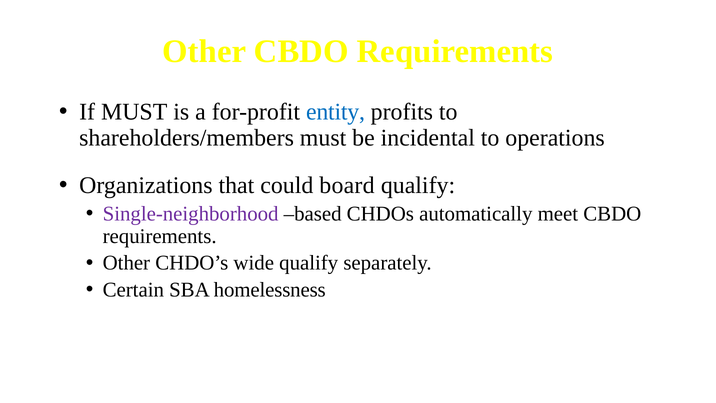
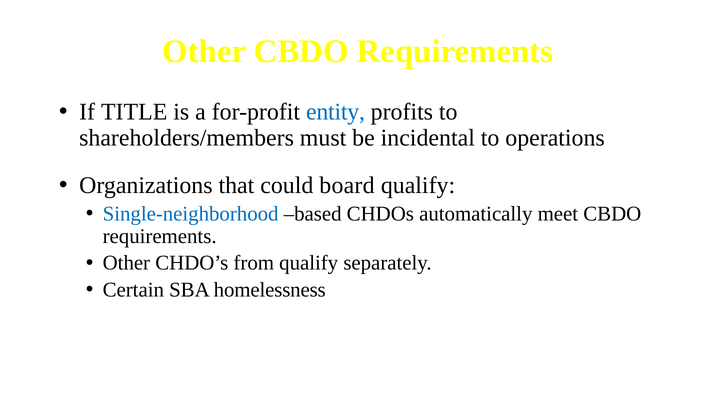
If MUST: MUST -> TITLE
Single-neighborhood colour: purple -> blue
wide: wide -> from
